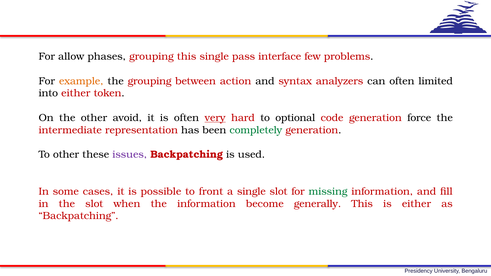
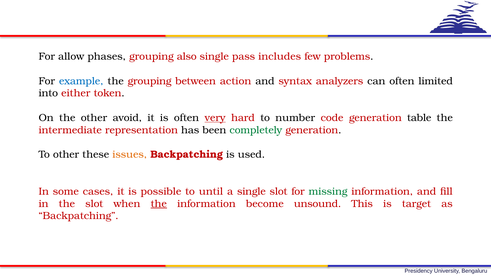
grouping this: this -> also
interface: interface -> includes
example colour: orange -> blue
optional: optional -> number
force: force -> table
issues colour: purple -> orange
front: front -> until
the at (159, 204) underline: none -> present
generally: generally -> unsound
is either: either -> target
